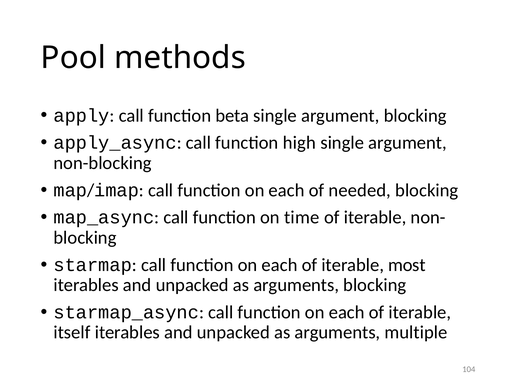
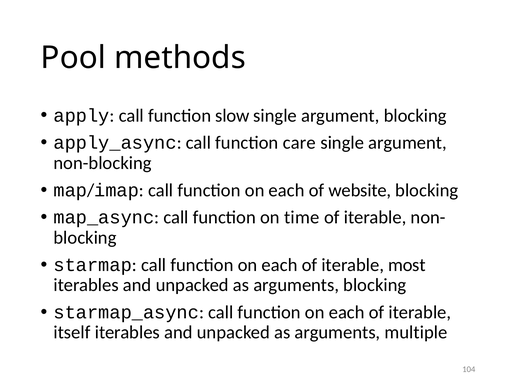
beta: beta -> slow
high: high -> care
needed: needed -> website
